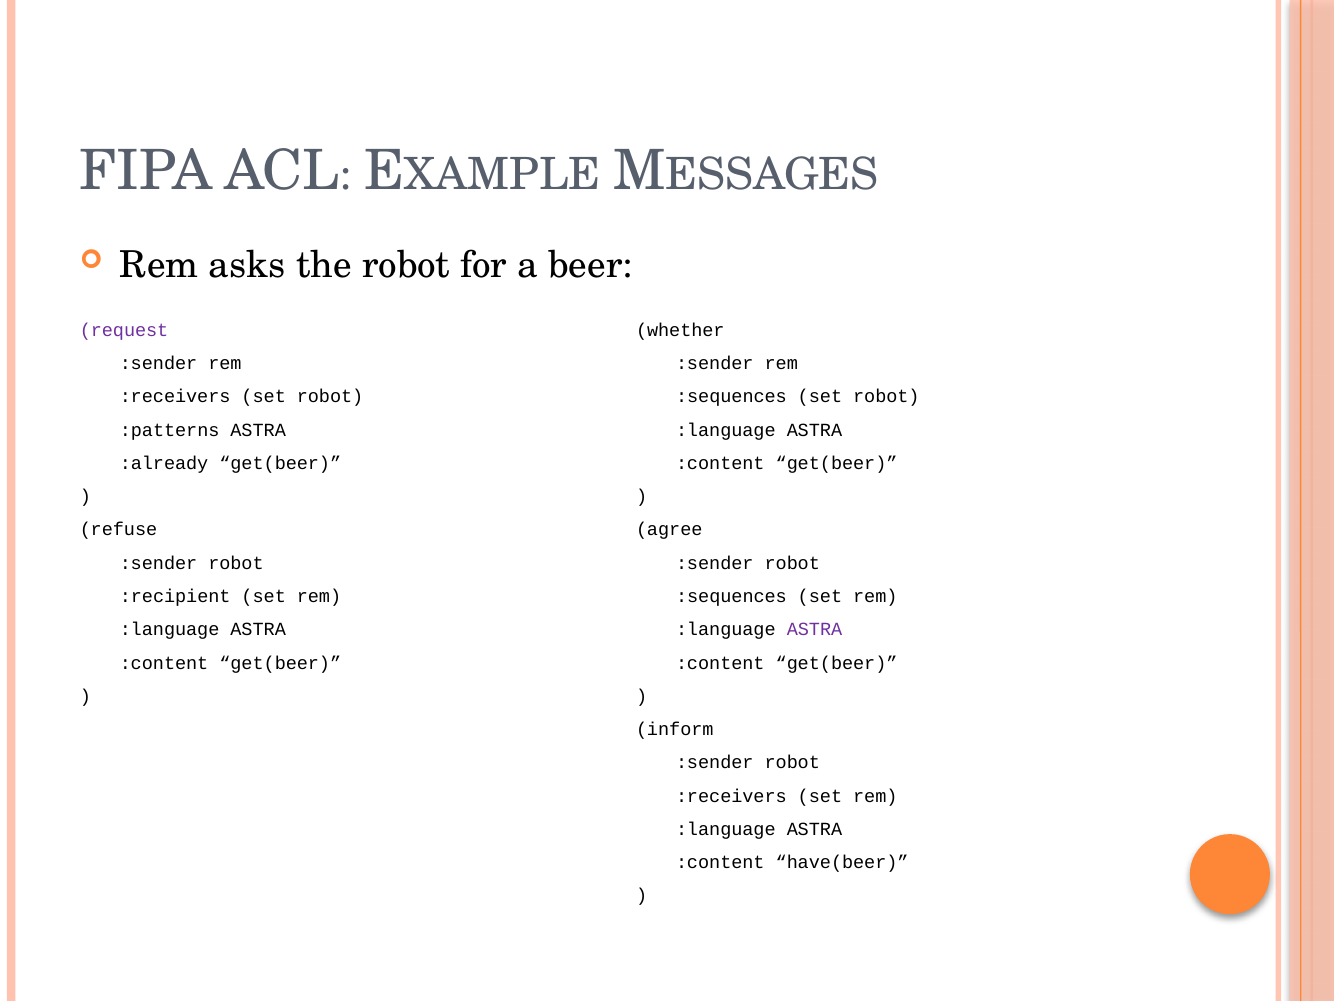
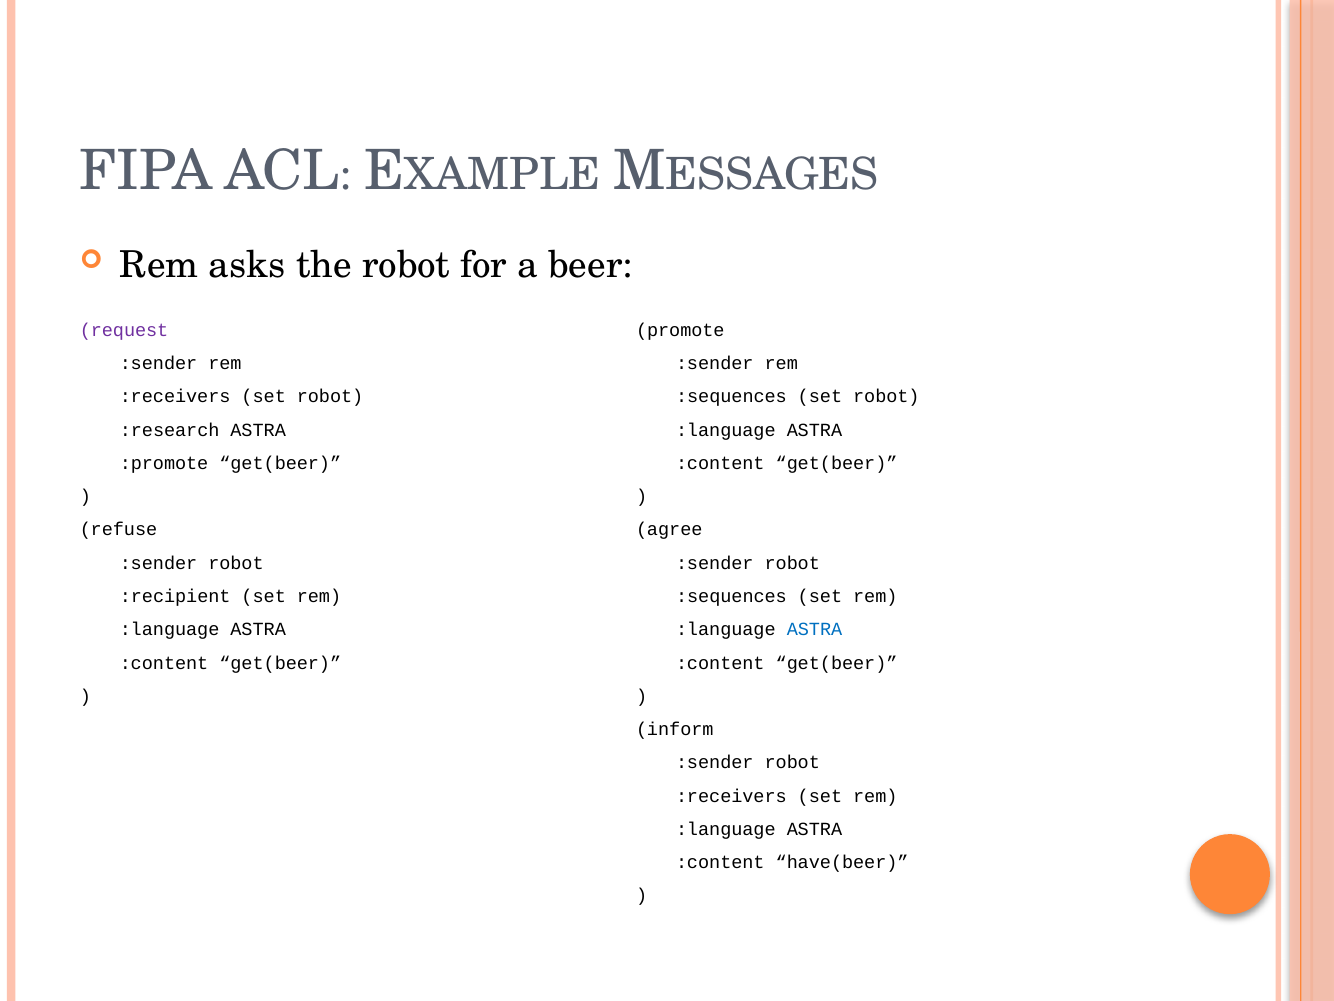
whether: whether -> promote
:patterns: :patterns -> :research
:already: :already -> :promote
ASTRA at (815, 629) colour: purple -> blue
